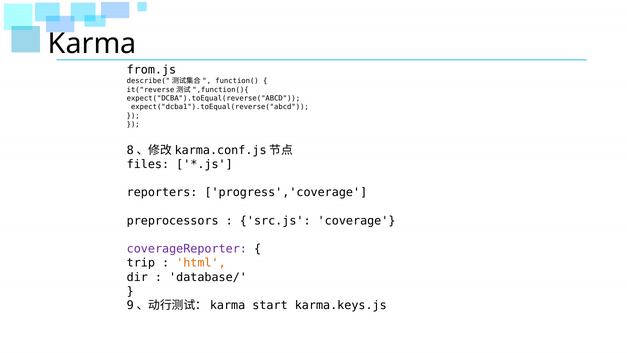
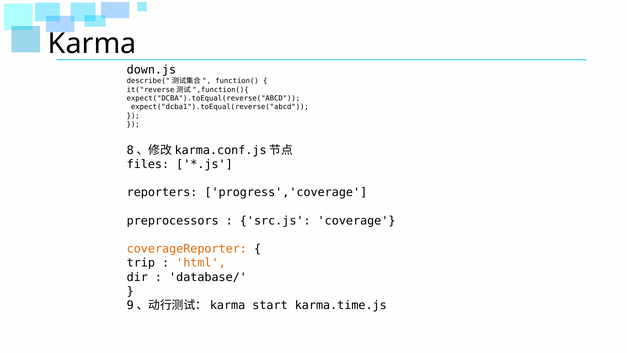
from.js: from.js -> down.js
coverageReporter colour: purple -> orange
karma.keys.js: karma.keys.js -> karma.time.js
